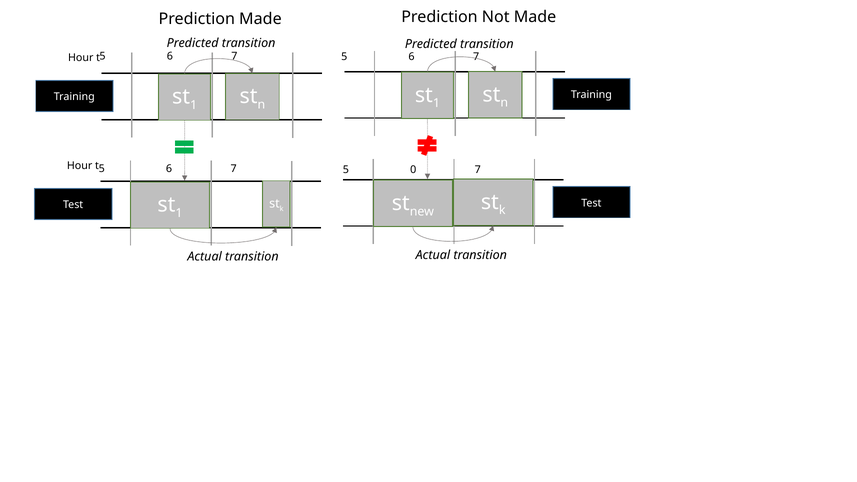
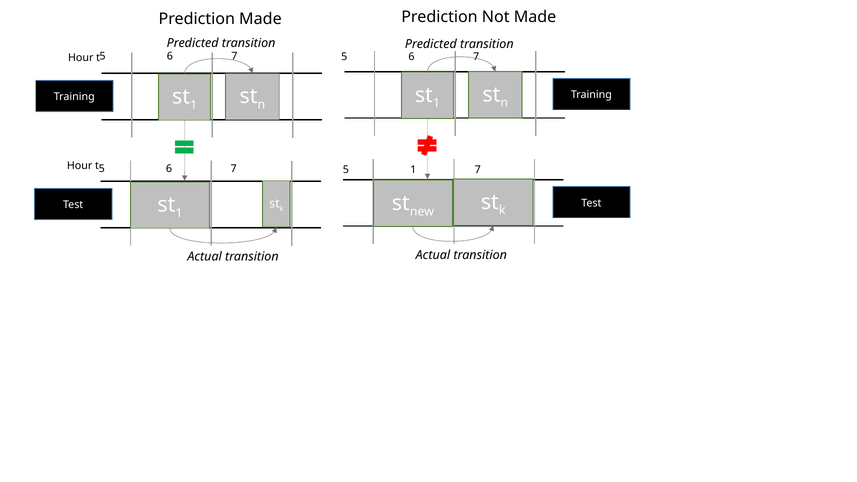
5 0: 0 -> 1
